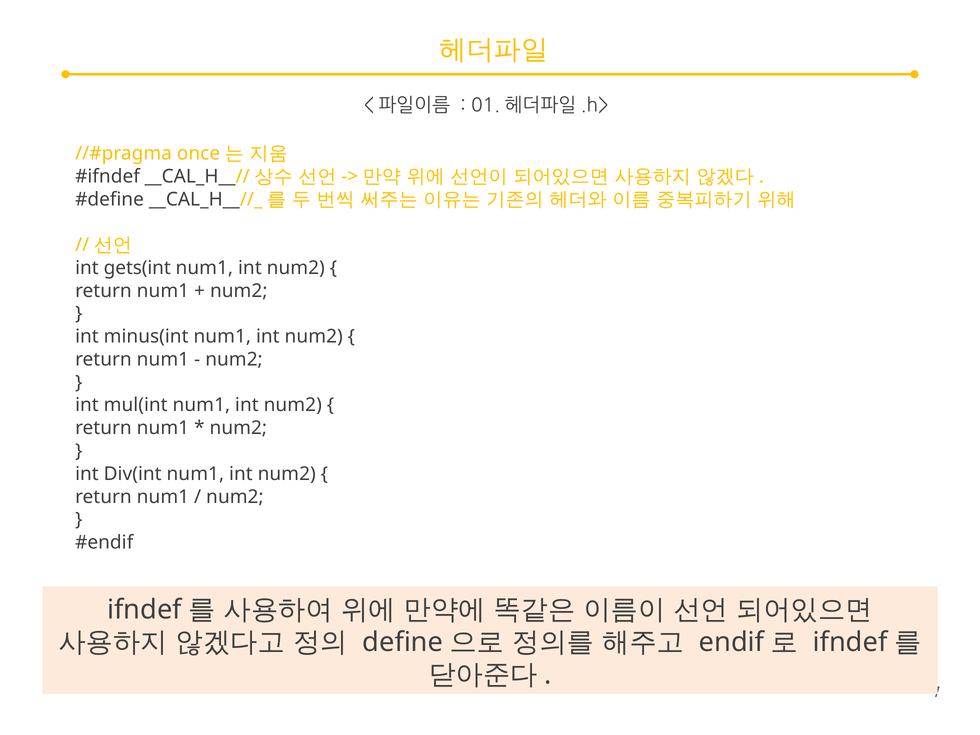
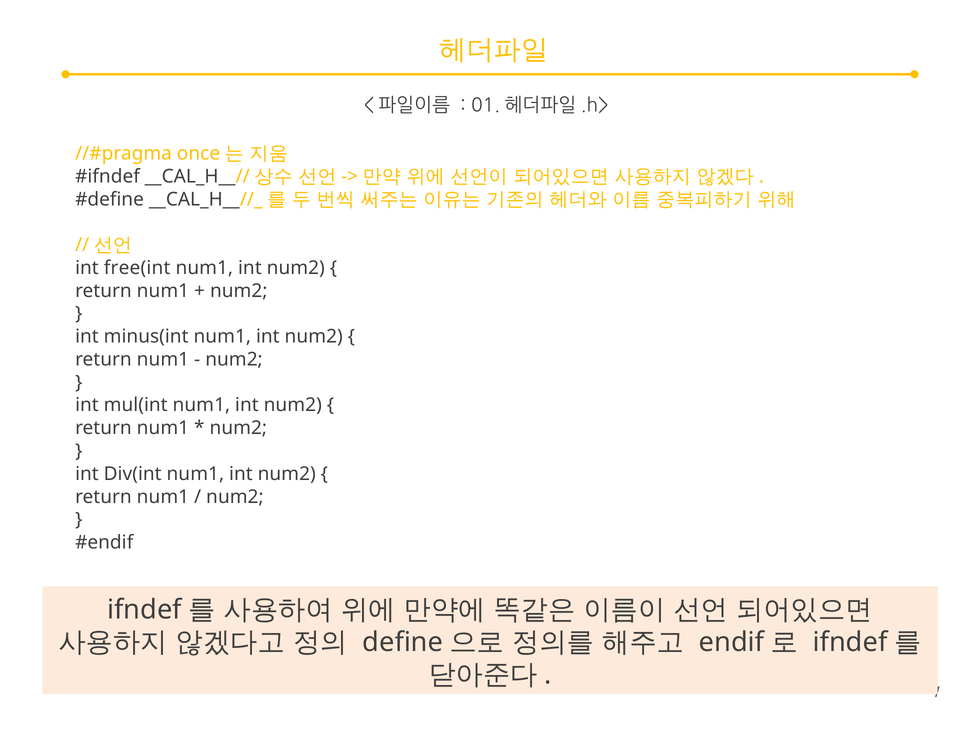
gets(int: gets(int -> free(int
